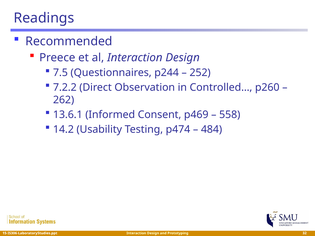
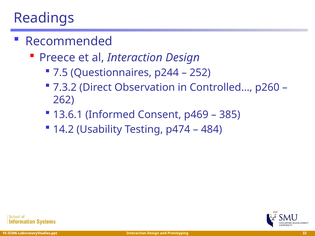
7.2.2: 7.2.2 -> 7.3.2
558: 558 -> 385
